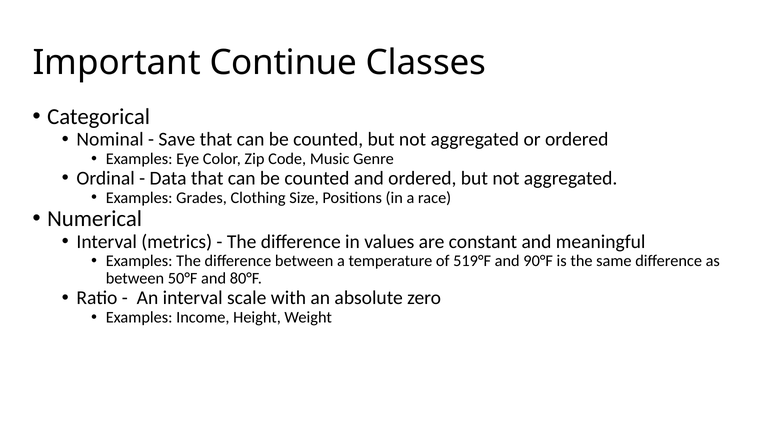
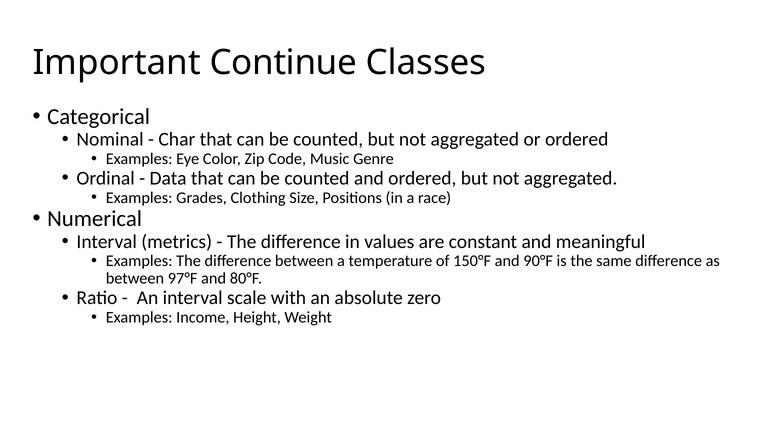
Save: Save -> Char
519°F: 519°F -> 150°F
50°F: 50°F -> 97°F
